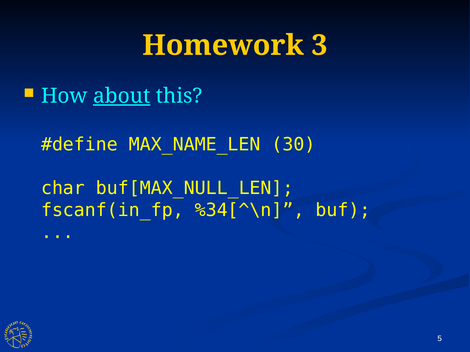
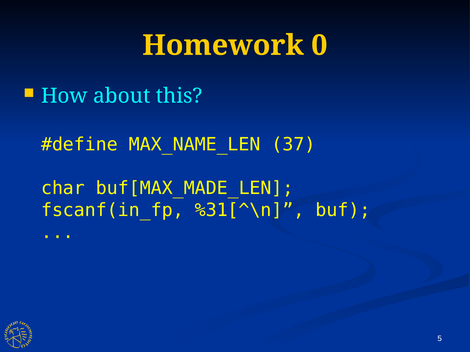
3: 3 -> 0
about underline: present -> none
30: 30 -> 37
buf[MAX_NULL_LEN: buf[MAX_NULL_LEN -> buf[MAX_MADE_LEN
%34[^\n: %34[^\n -> %31[^\n
